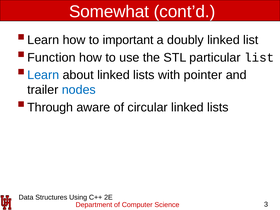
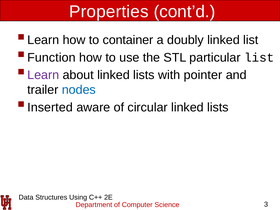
Somewhat: Somewhat -> Properties
important: important -> container
Learn at (43, 75) colour: blue -> purple
Through: Through -> Inserted
